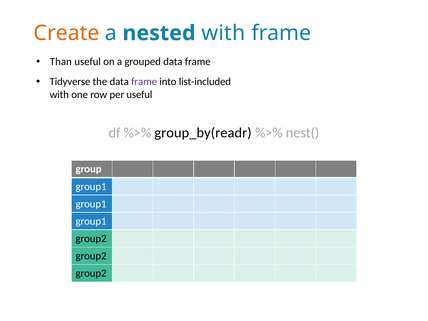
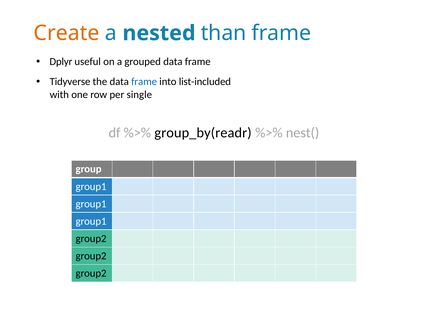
nested with: with -> than
Than: Than -> Dplyr
frame at (144, 82) colour: purple -> blue
per useful: useful -> single
